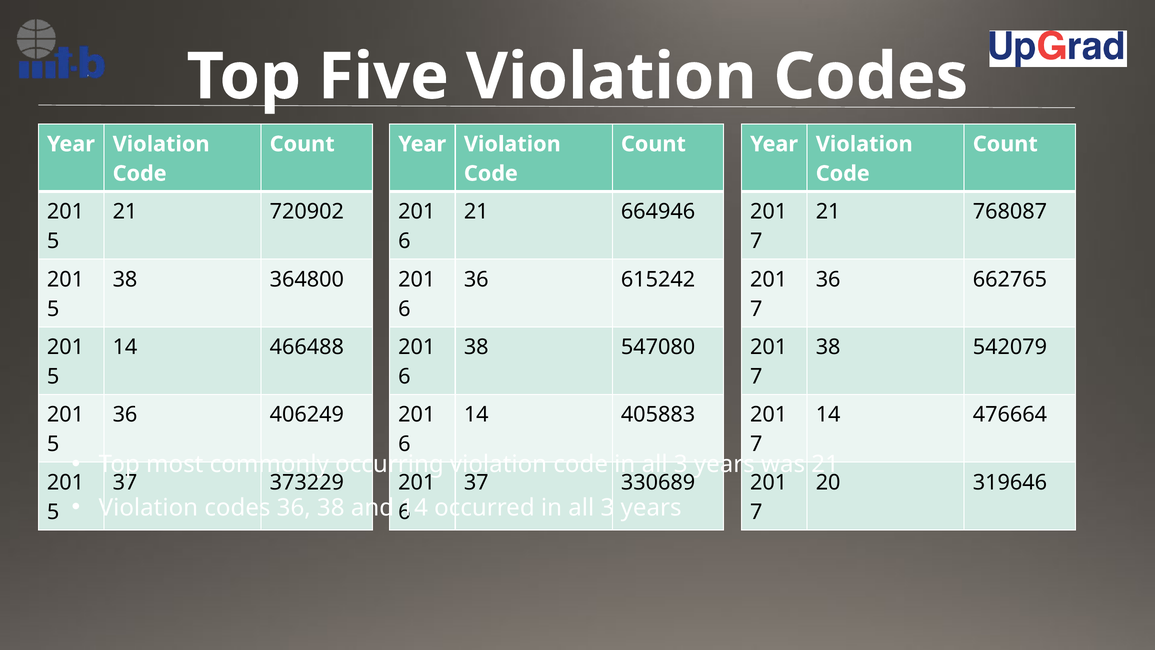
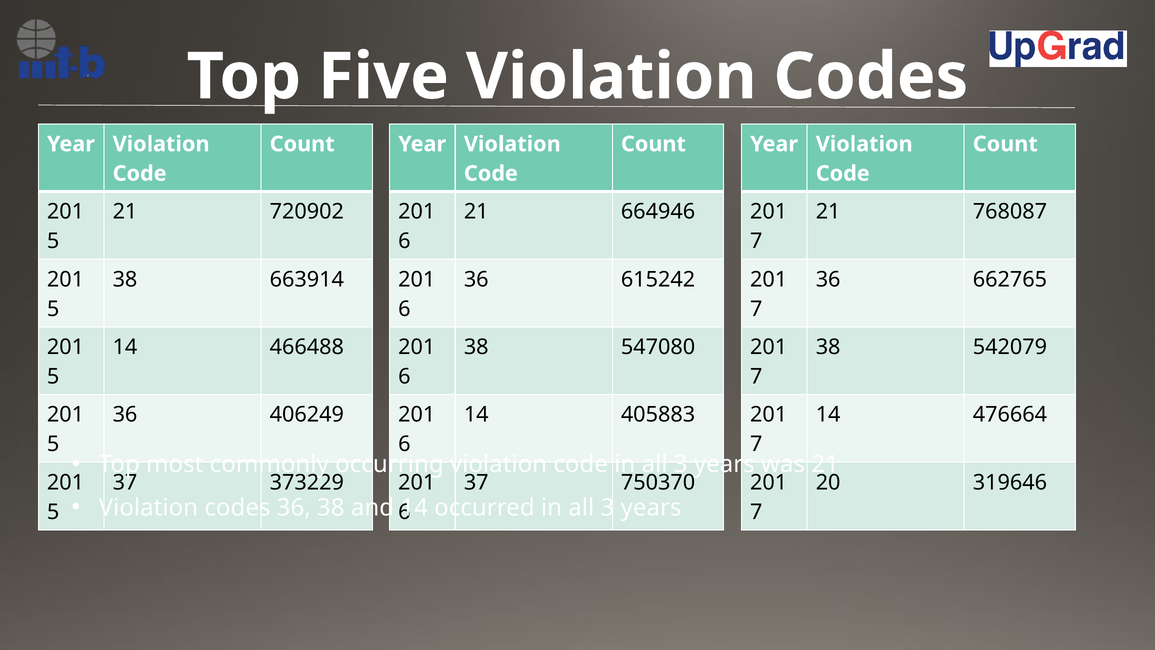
364800: 364800 -> 663914
330689: 330689 -> 750370
